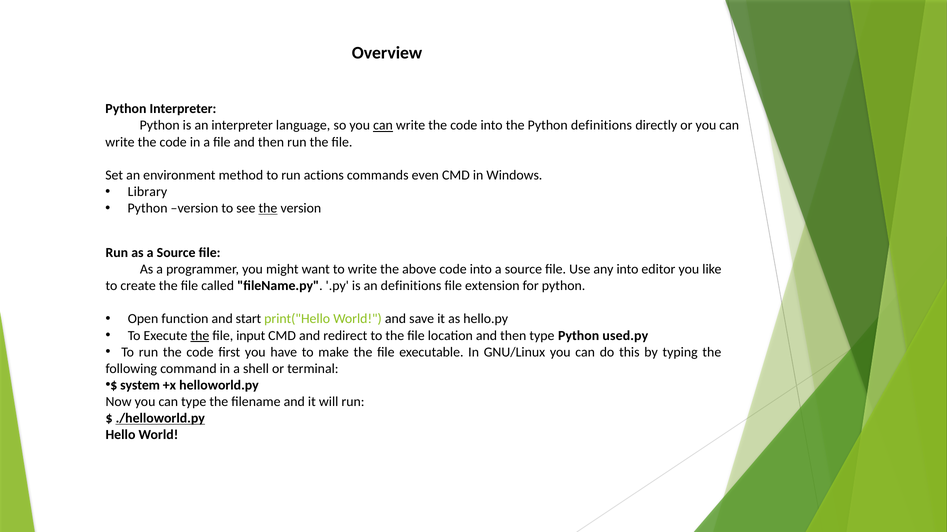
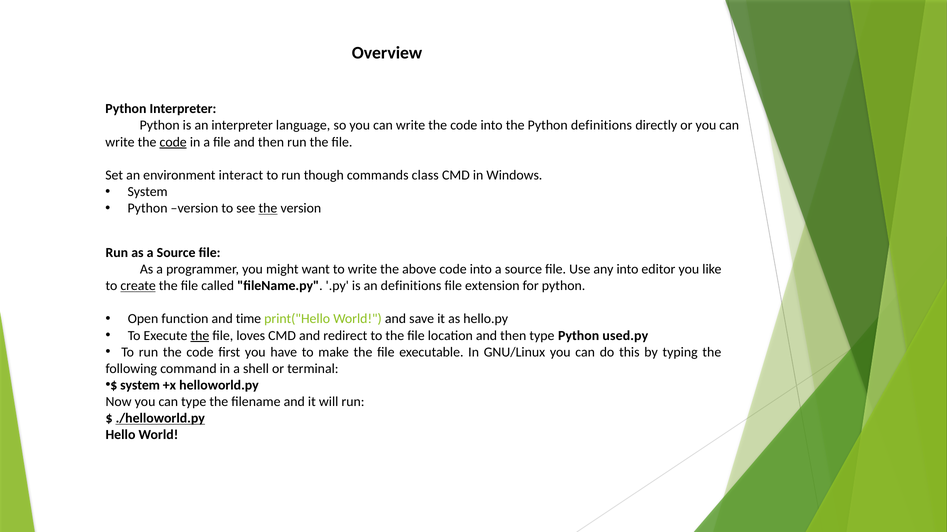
can at (383, 126) underline: present -> none
code at (173, 142) underline: none -> present
method: method -> interact
actions: actions -> though
even: even -> class
Library at (147, 192): Library -> System
create underline: none -> present
start: start -> time
input: input -> loves
